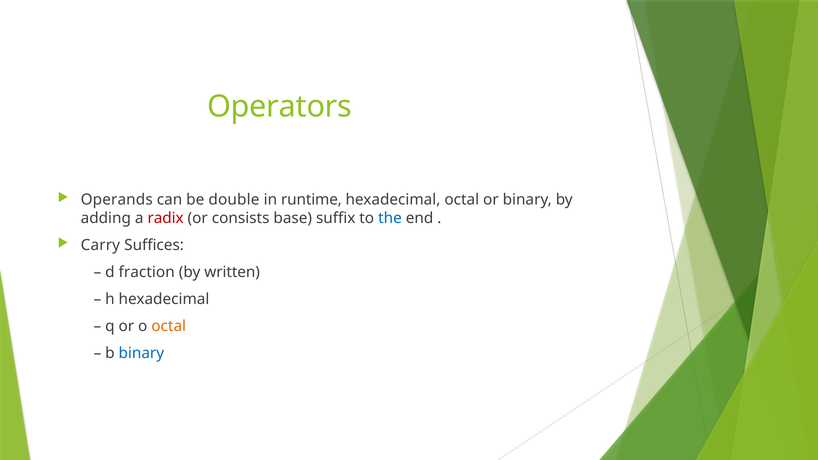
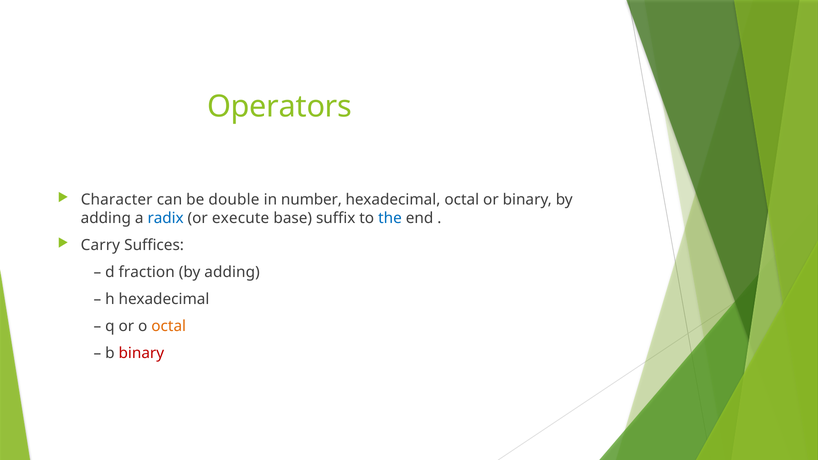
Operands: Operands -> Character
runtime: runtime -> number
radix colour: red -> blue
consists: consists -> execute
written at (232, 272): written -> adding
binary at (141, 353) colour: blue -> red
